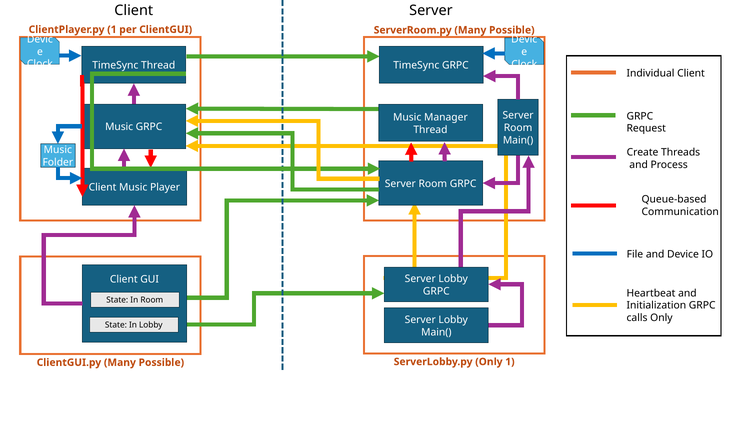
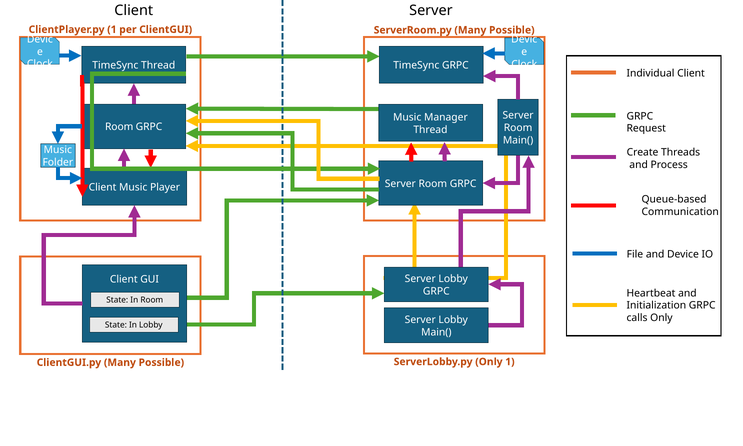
Music at (119, 127): Music -> Room
